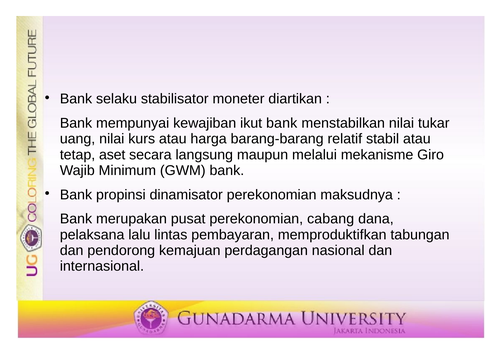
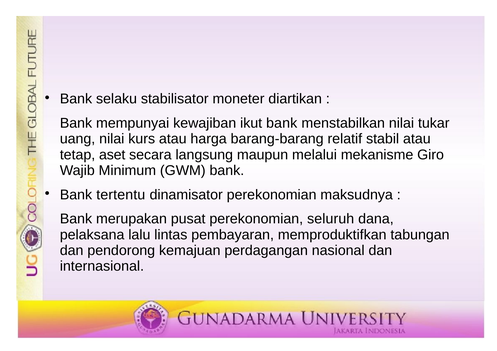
propinsi: propinsi -> tertentu
cabang: cabang -> seluruh
